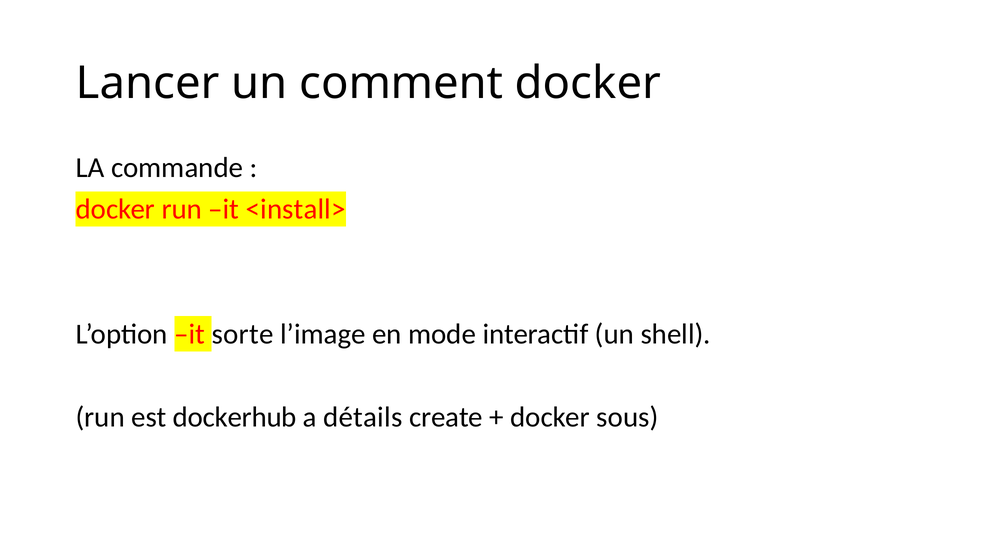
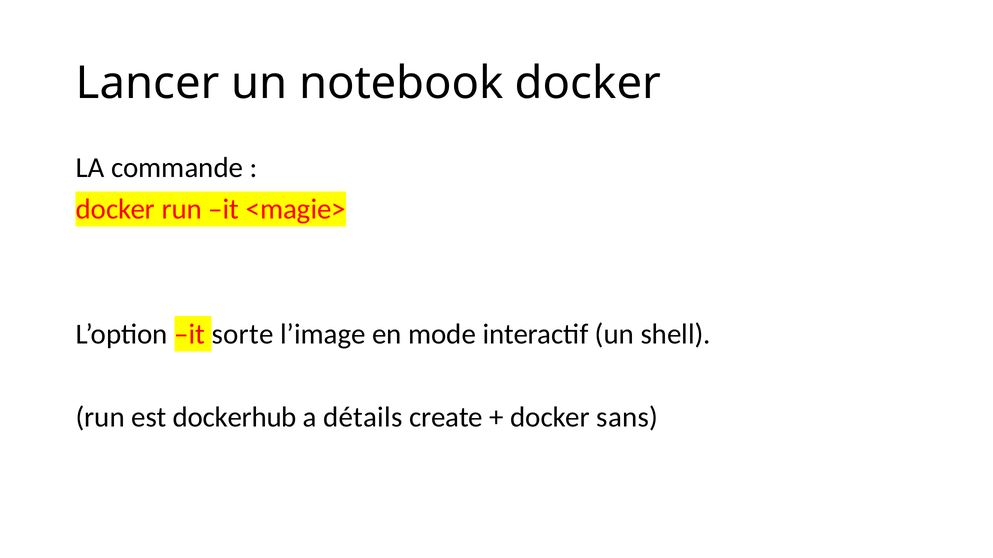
comment: comment -> notebook
<install>: <install> -> <magie>
sous: sous -> sans
